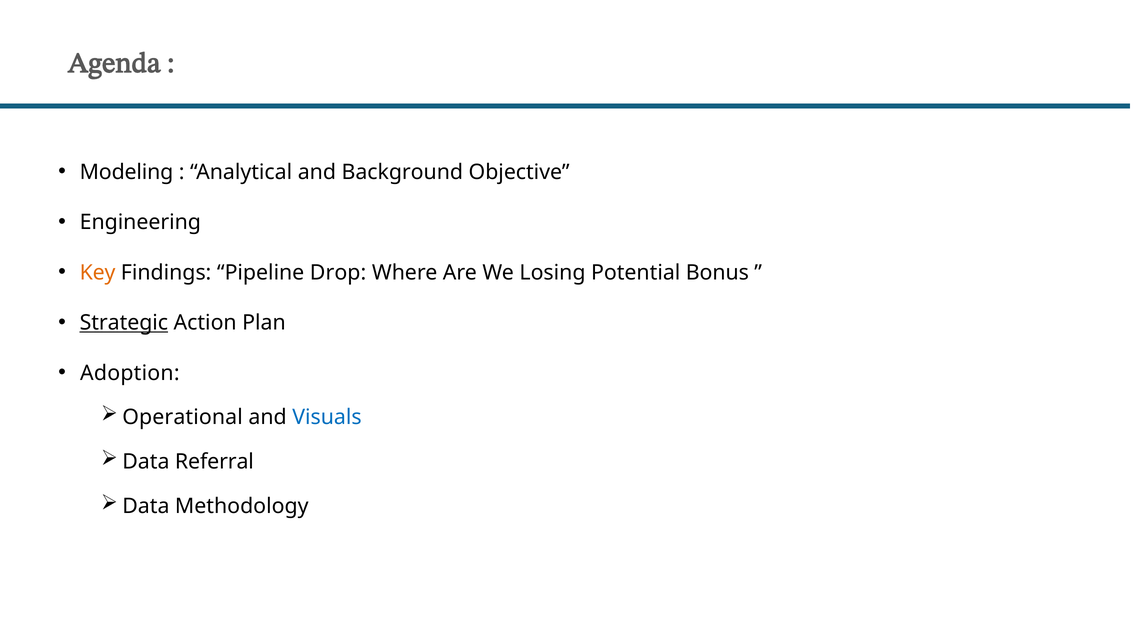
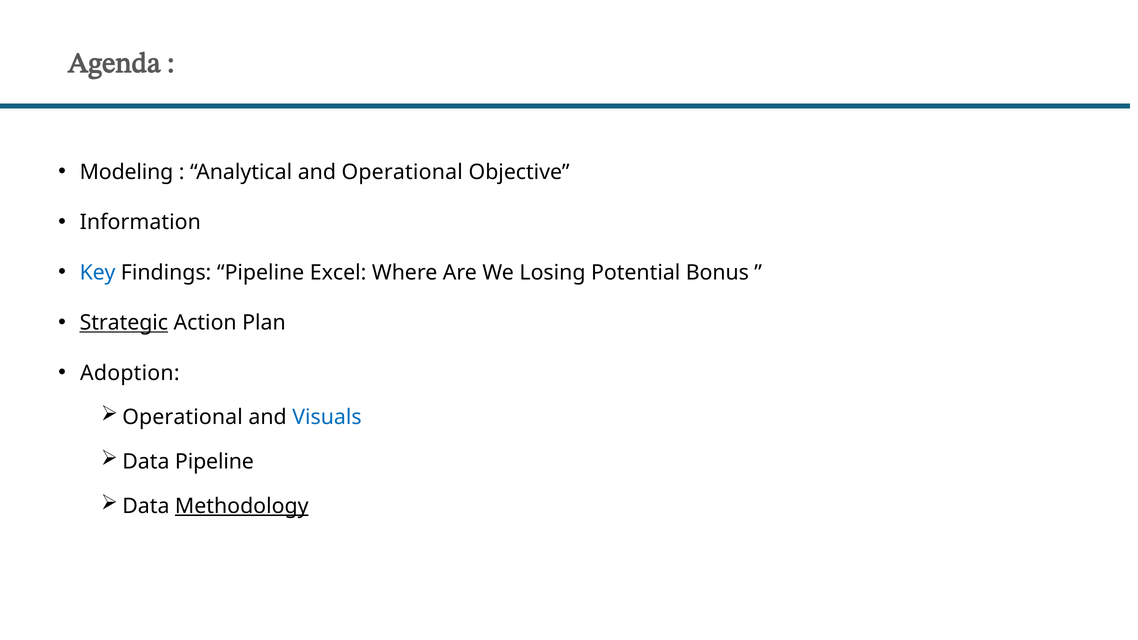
and Background: Background -> Operational
Engineering: Engineering -> Information
Key colour: orange -> blue
Drop: Drop -> Excel
Data Referral: Referral -> Pipeline
Methodology underline: none -> present
